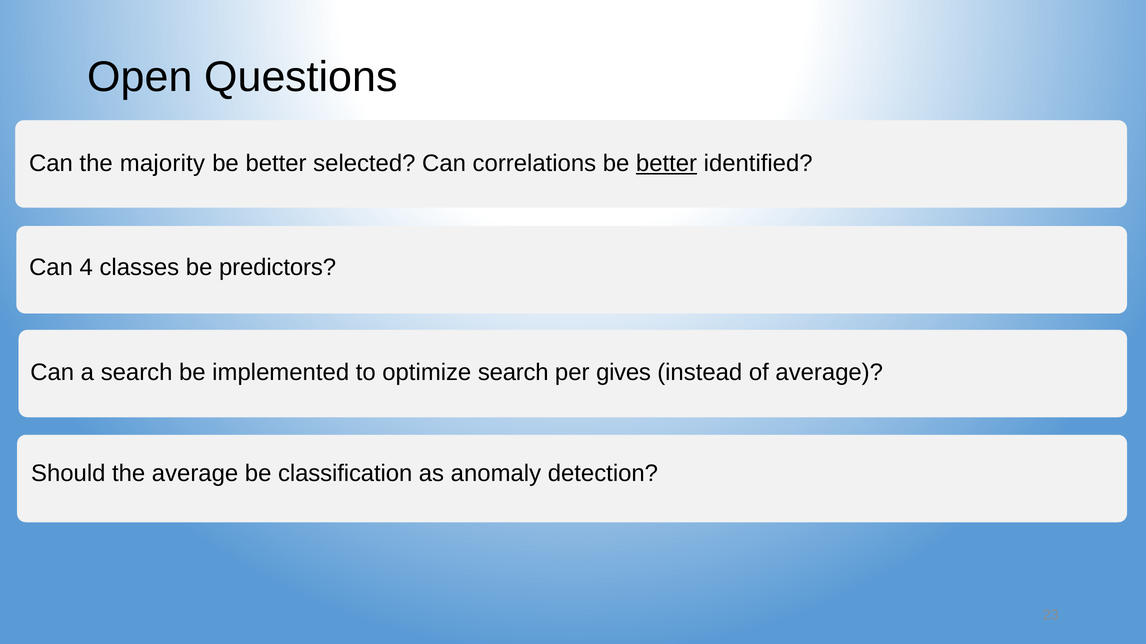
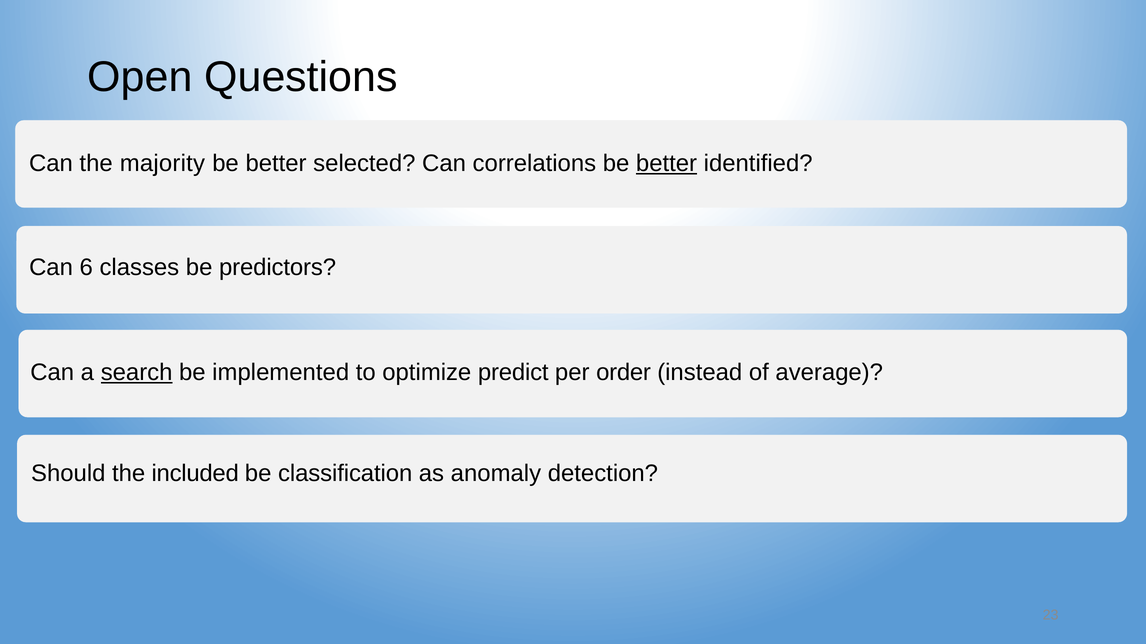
4: 4 -> 6
search at (137, 373) underline: none -> present
optimize search: search -> predict
gives: gives -> order
the average: average -> included
